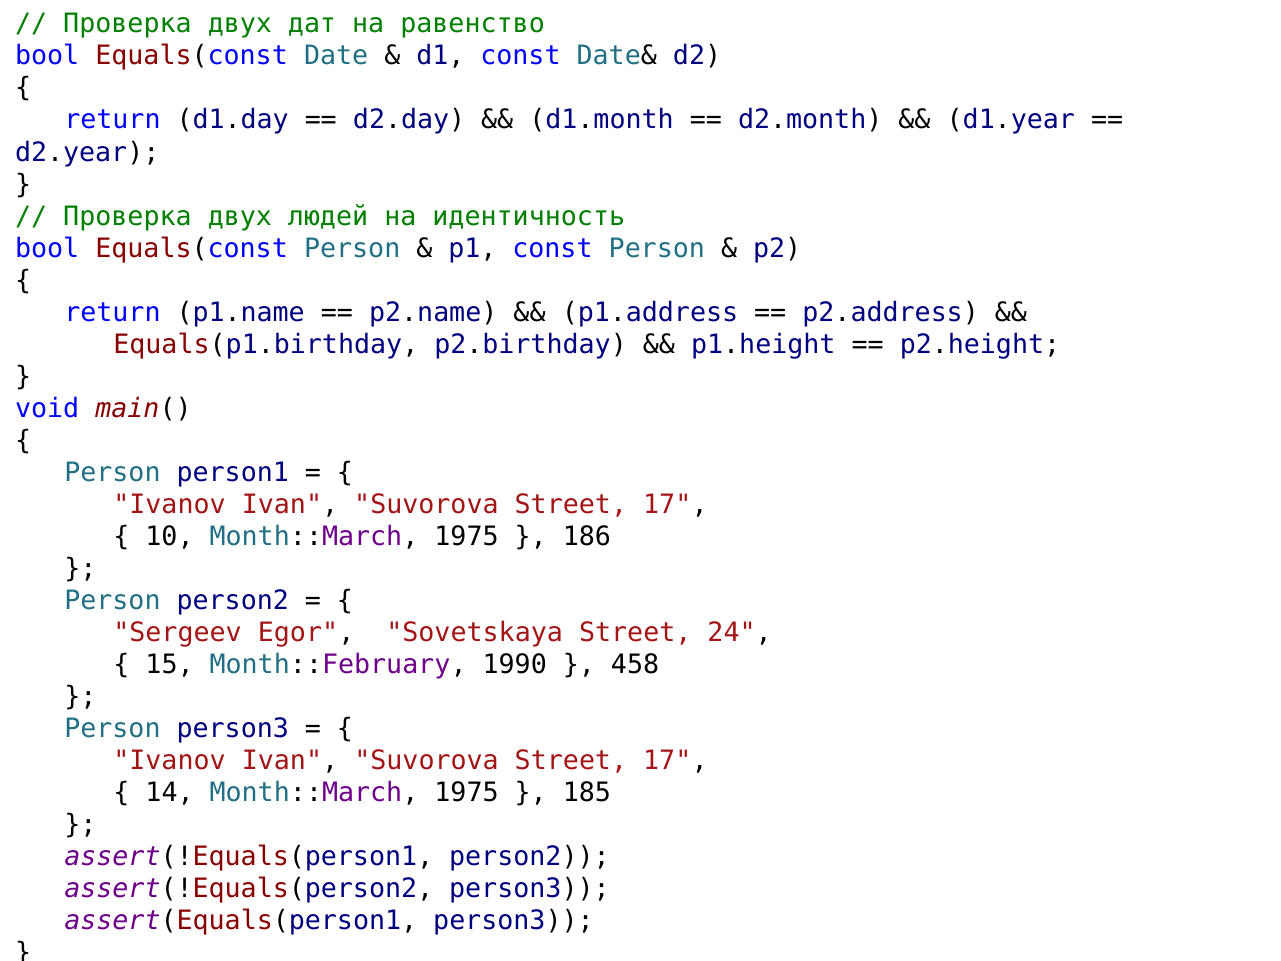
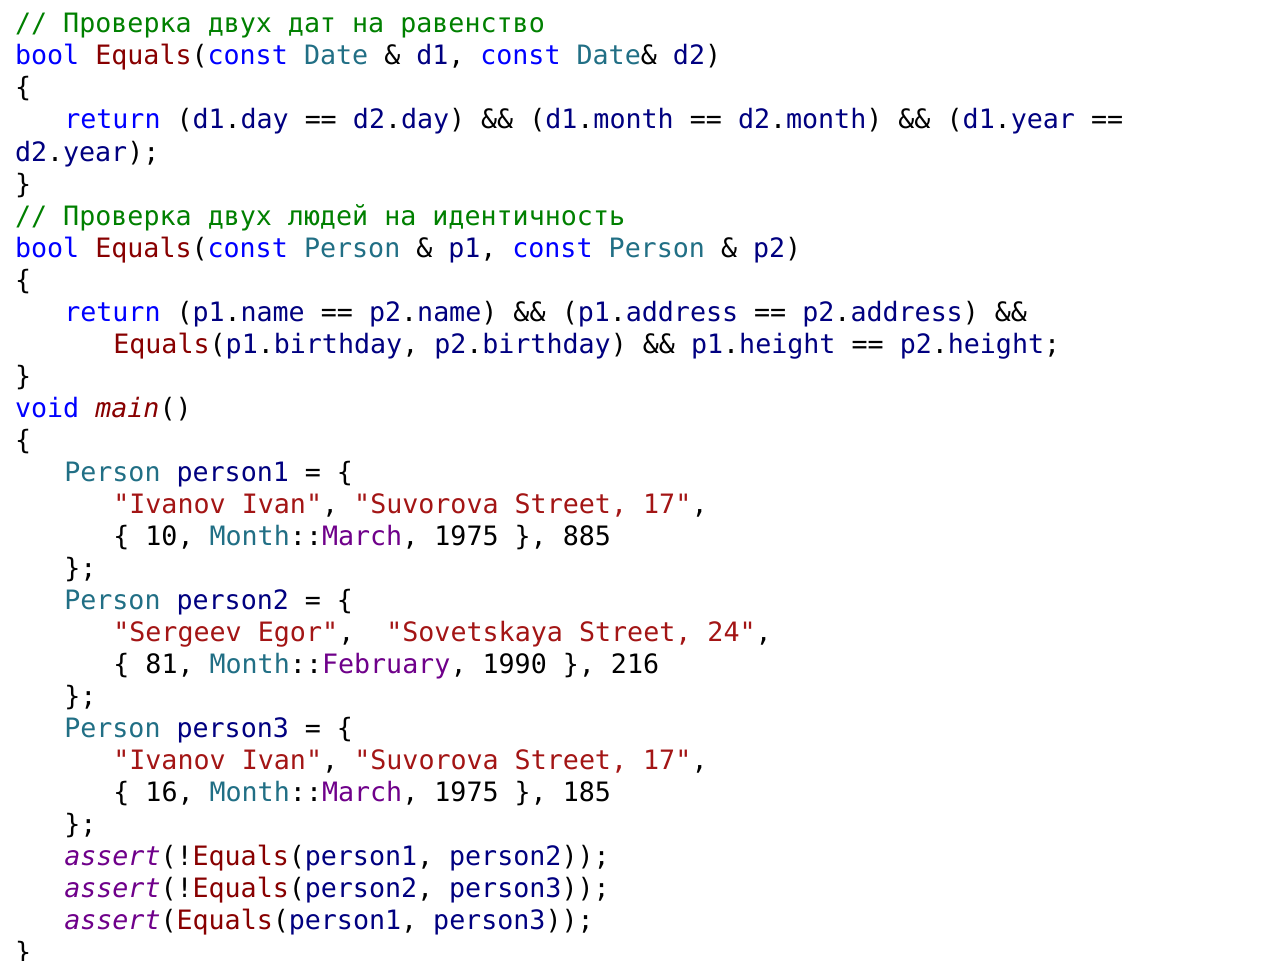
186: 186 -> 885
15: 15 -> 81
458: 458 -> 216
14: 14 -> 16
